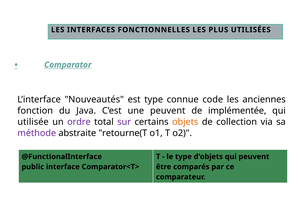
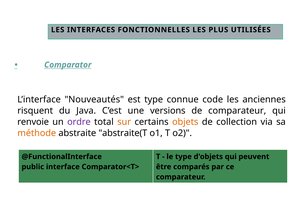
fonction: fonction -> risquent
une peuvent: peuvent -> versions
de implémentée: implémentée -> comparateur
utilisée: utilisée -> renvoie
sur colour: purple -> orange
méthode colour: purple -> orange
retourne(T: retourne(T -> abstraite(T
